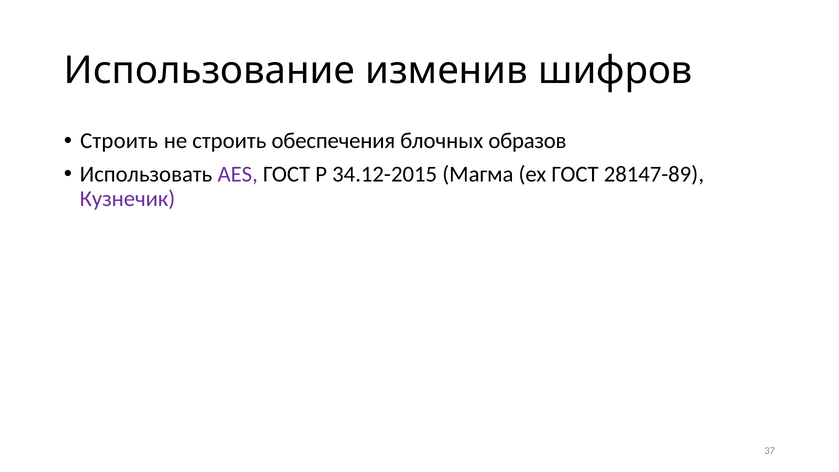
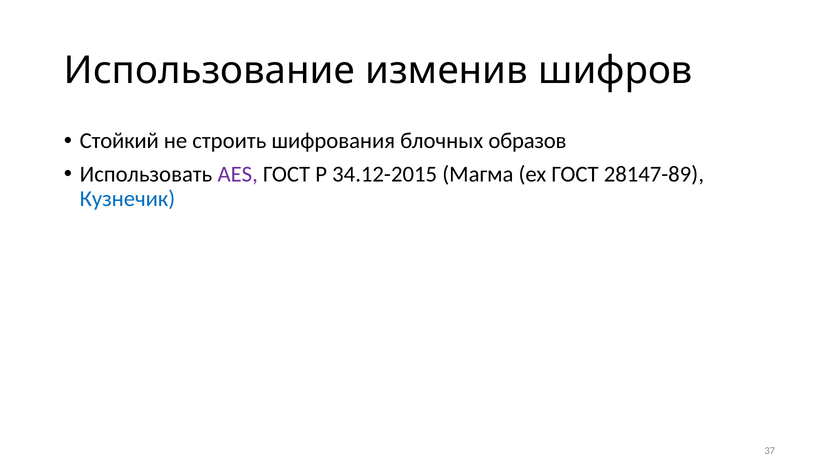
Строить at (119, 141): Строить -> Стойкий
обеспечения: обеспечения -> шифрования
Кузнечик colour: purple -> blue
